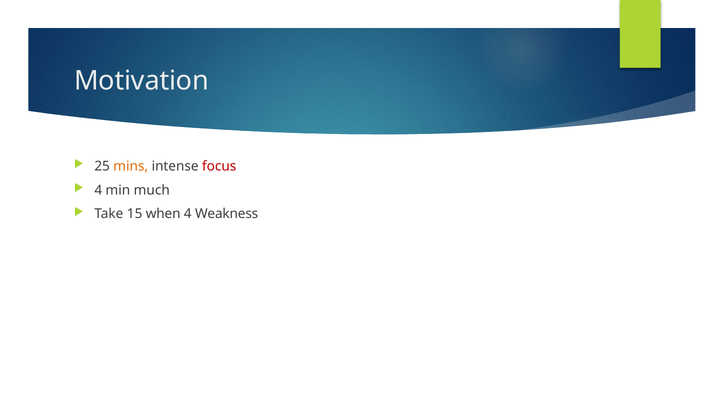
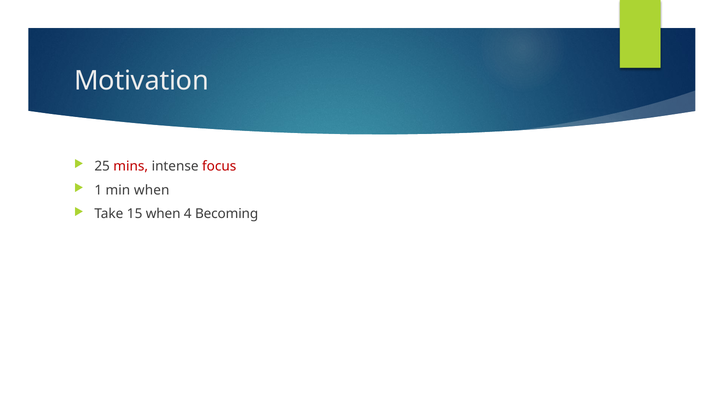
mins colour: orange -> red
4 at (98, 190): 4 -> 1
min much: much -> when
Weakness: Weakness -> Becoming
